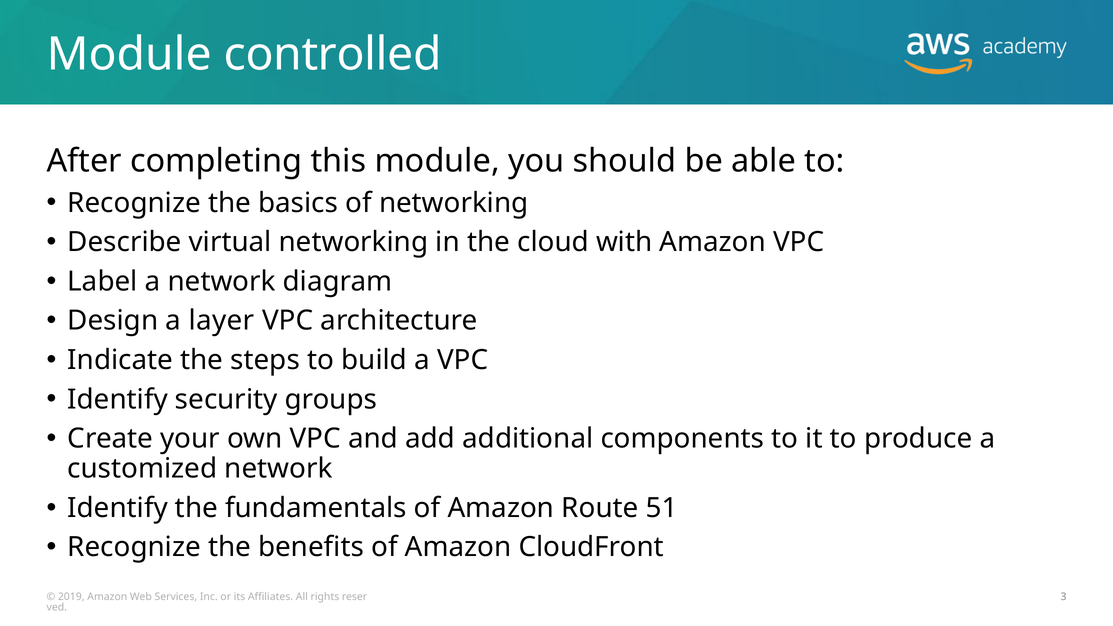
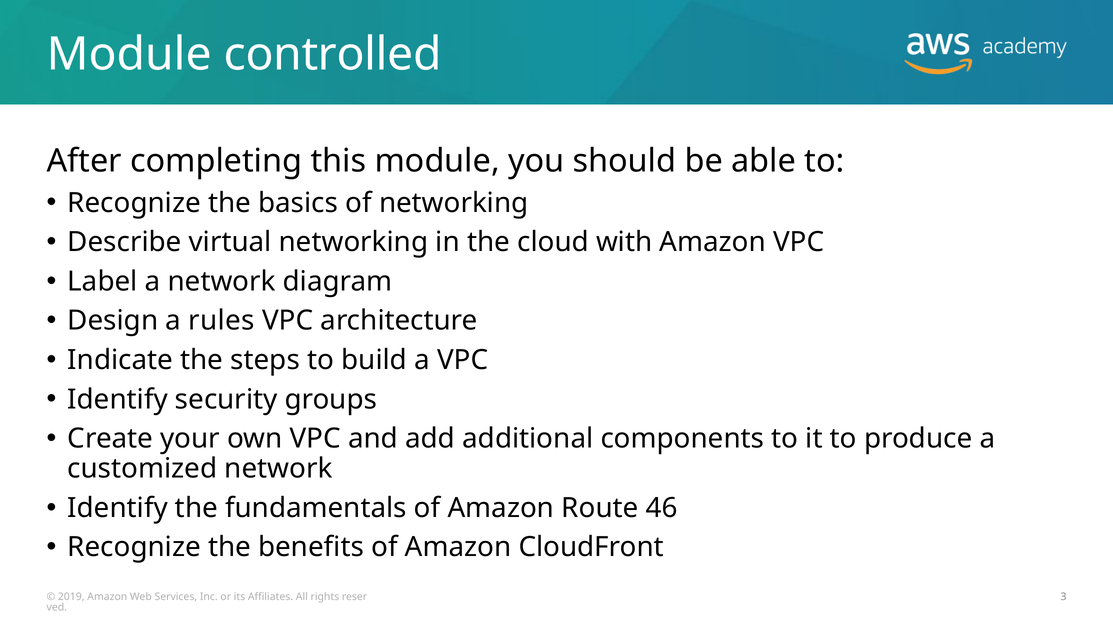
layer: layer -> rules
51: 51 -> 46
